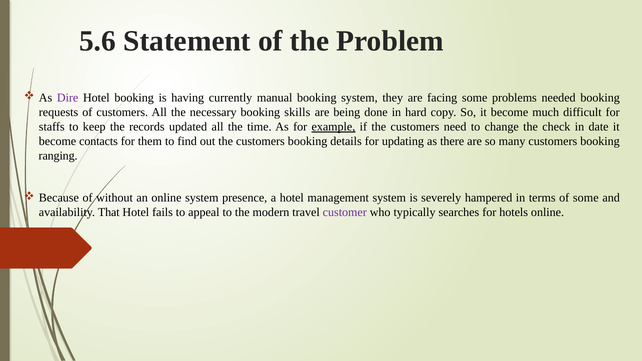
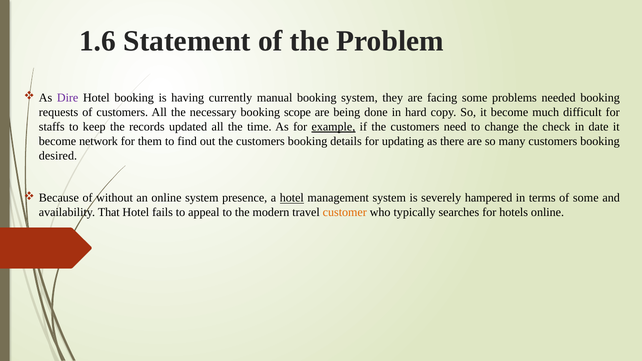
5.6: 5.6 -> 1.6
skills: skills -> scope
contacts: contacts -> network
ranging: ranging -> desired
hotel at (292, 198) underline: none -> present
customer colour: purple -> orange
